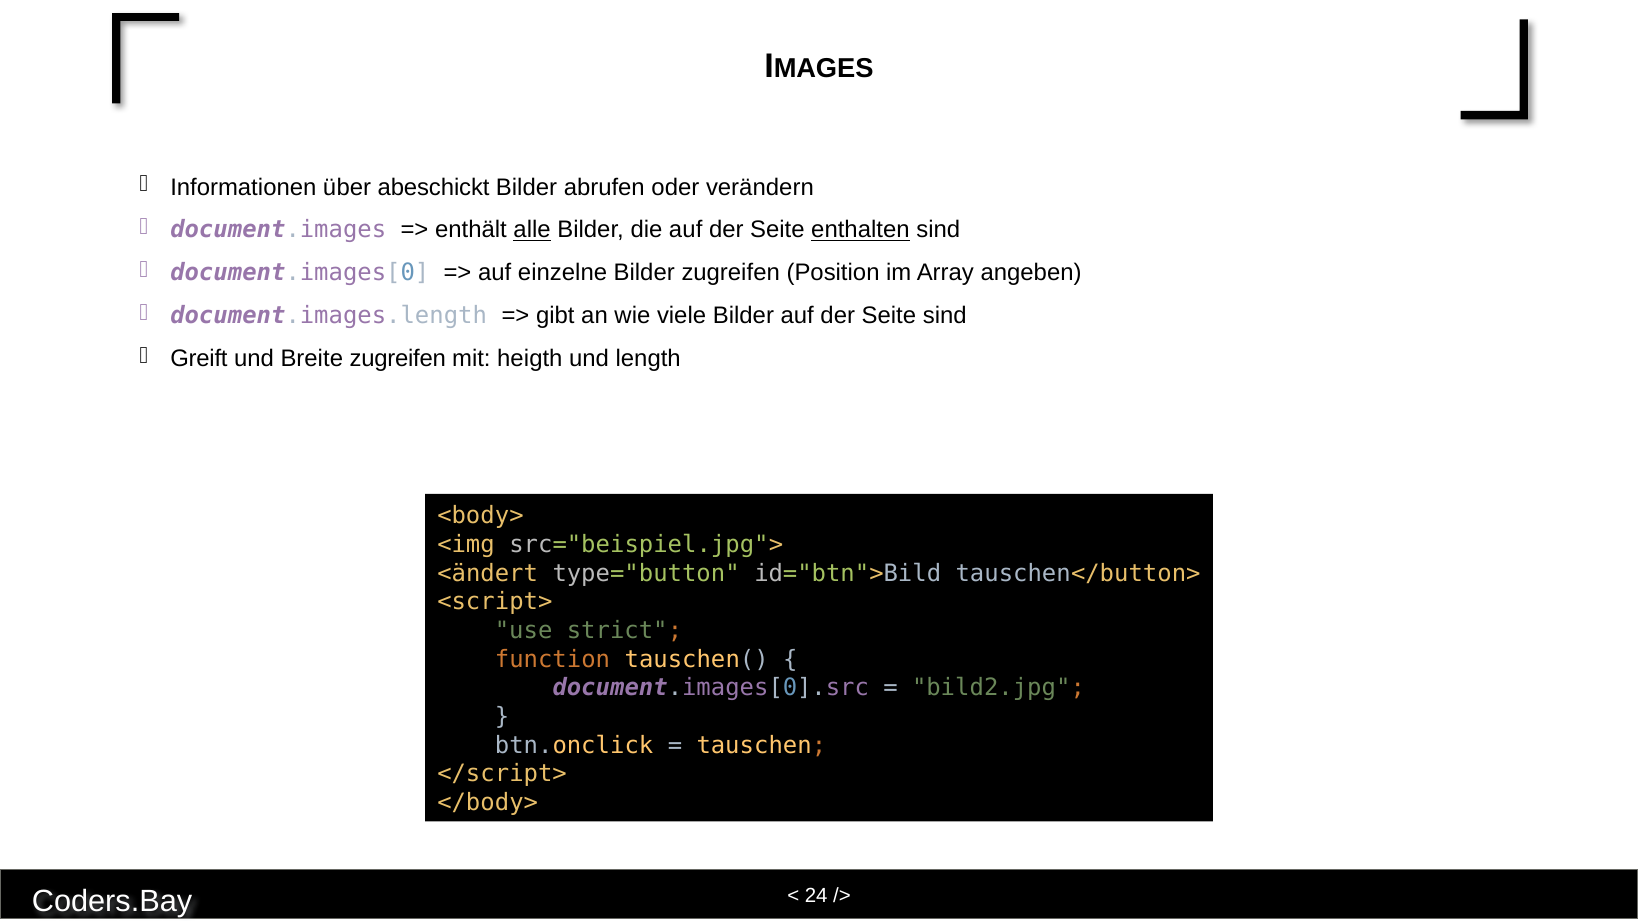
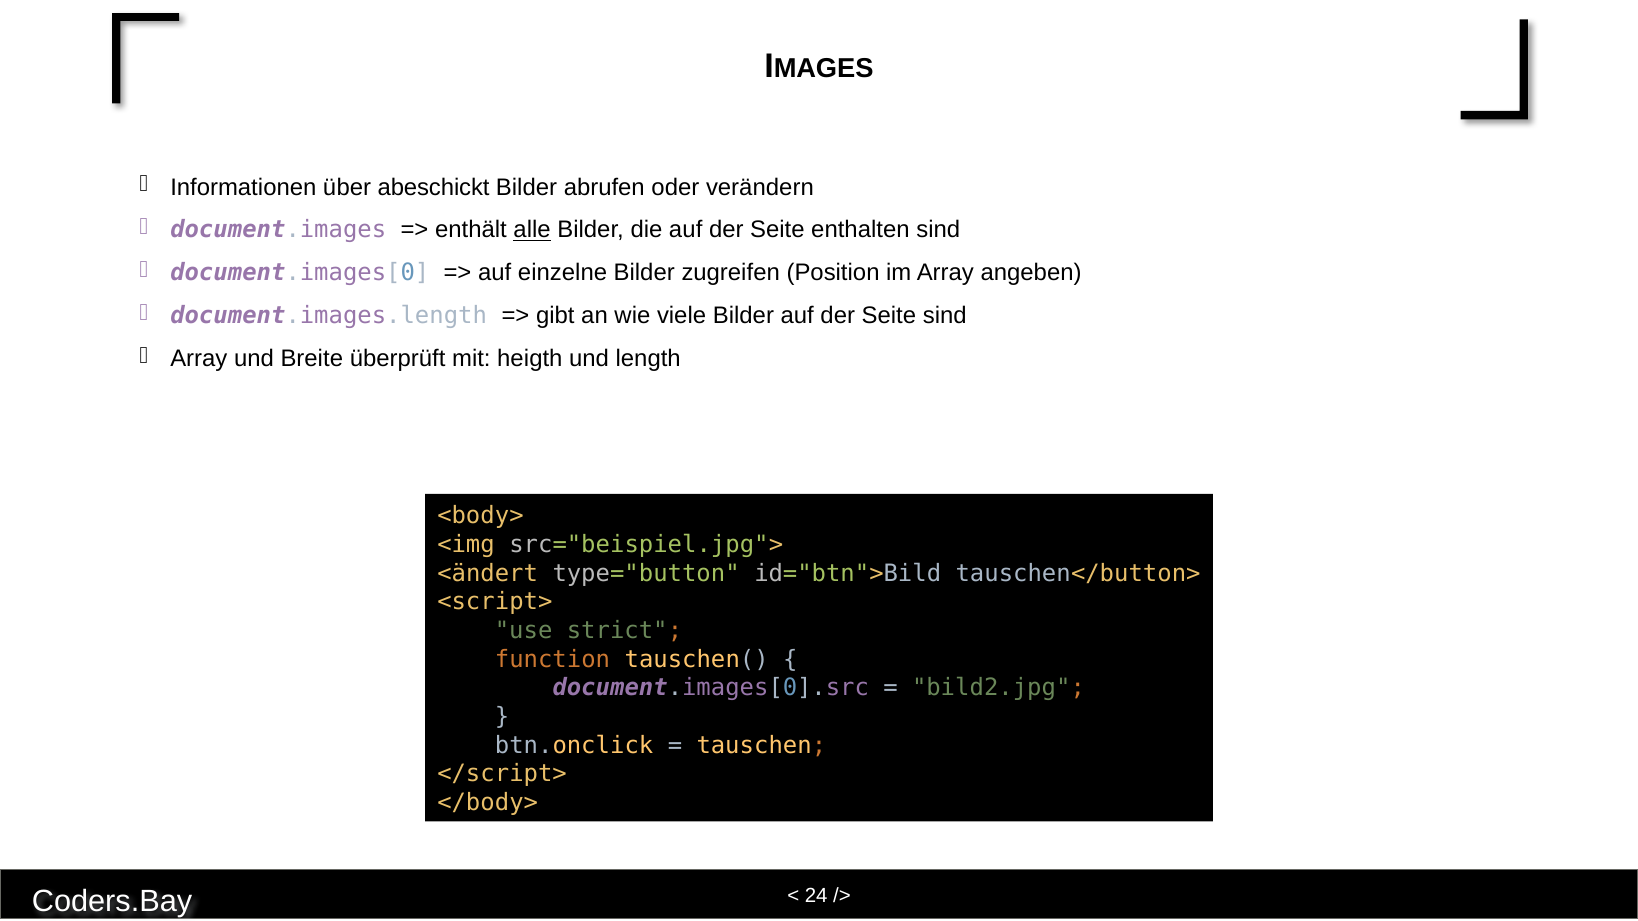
enthalten underline: present -> none
Greift at (199, 359): Greift -> Array
Breite zugreifen: zugreifen -> überprüft
